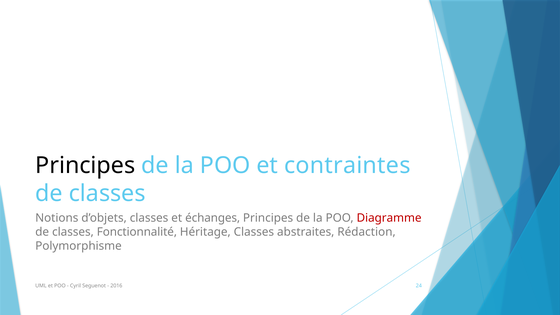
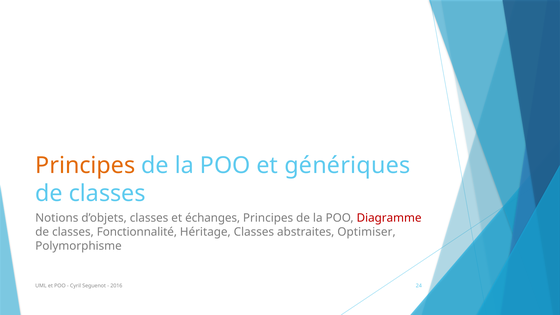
Principes at (85, 165) colour: black -> orange
contraintes: contraintes -> génériques
Rédaction: Rédaction -> Optimiser
